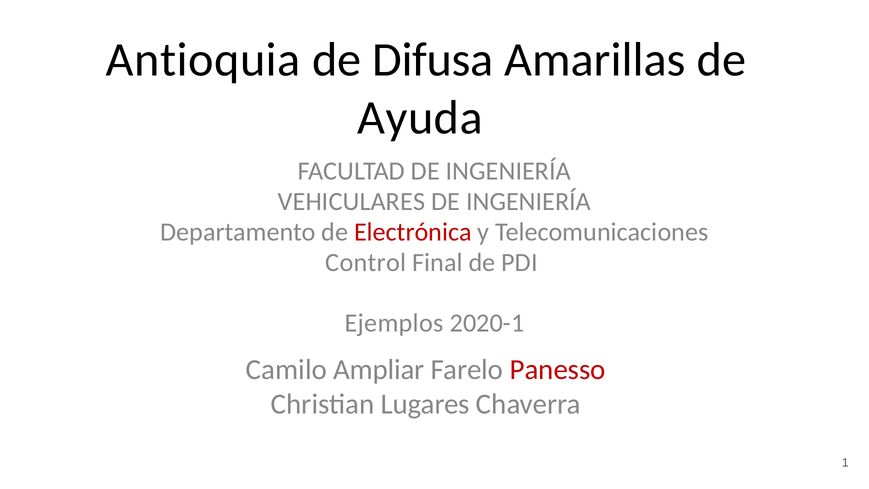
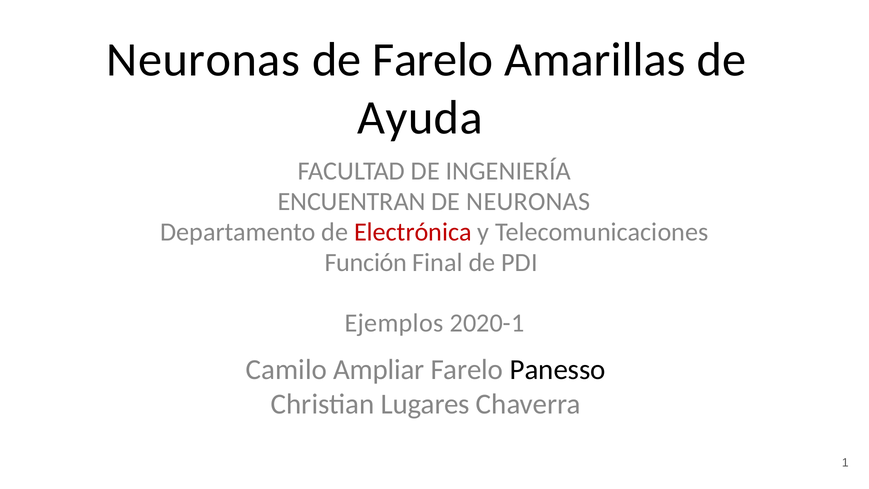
Antioquia at (203, 60): Antioquia -> Neuronas
de Difusa: Difusa -> Farelo
VEHICULARES: VEHICULARES -> ENCUENTRAN
INGENIERÍA at (529, 202): INGENIERÍA -> NEURONAS
Control: Control -> Función
Panesso colour: red -> black
